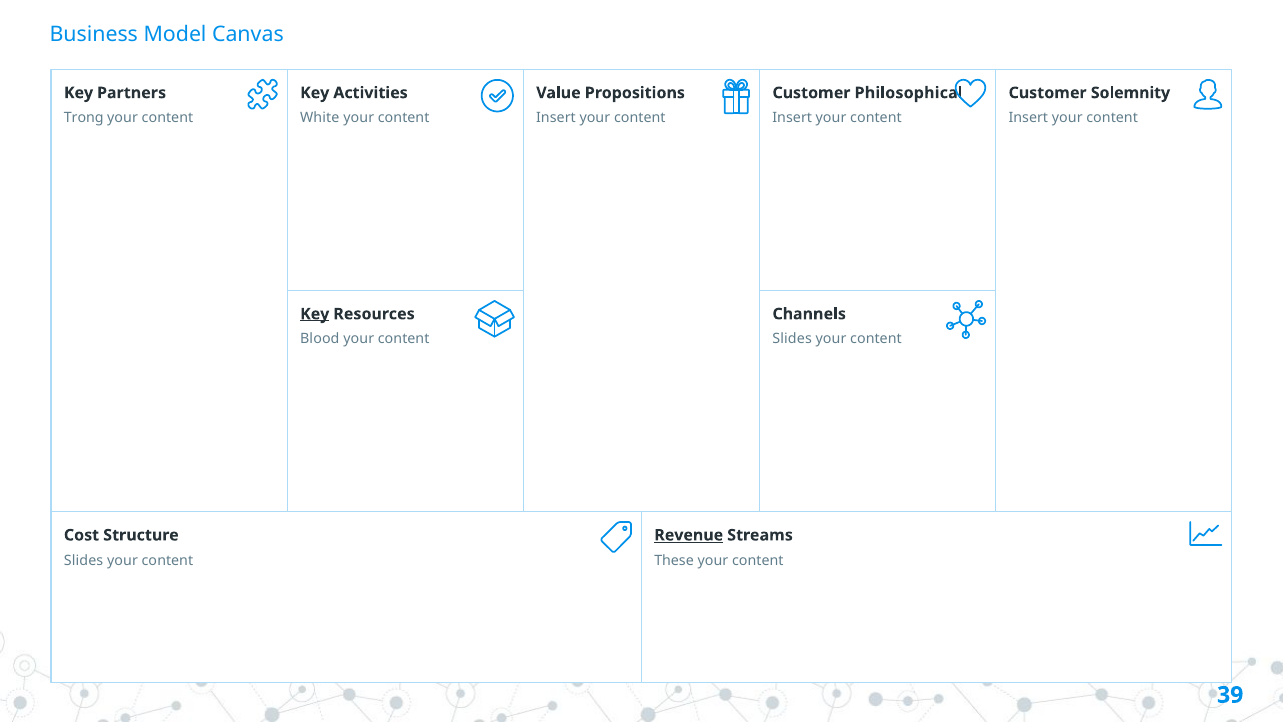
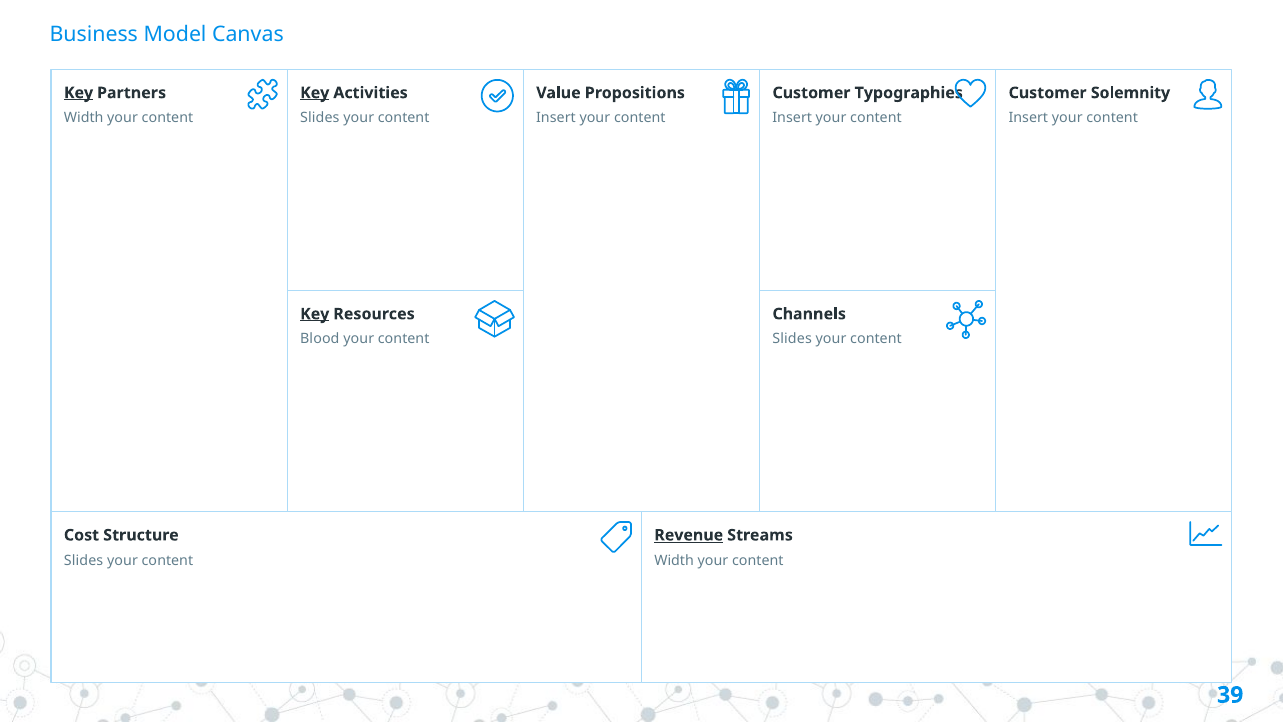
Key at (79, 93) underline: none -> present
Key at (315, 93) underline: none -> present
Philosophical: Philosophical -> Typographies
Trong at (84, 118): Trong -> Width
White at (320, 118): White -> Slides
These at (674, 560): These -> Width
